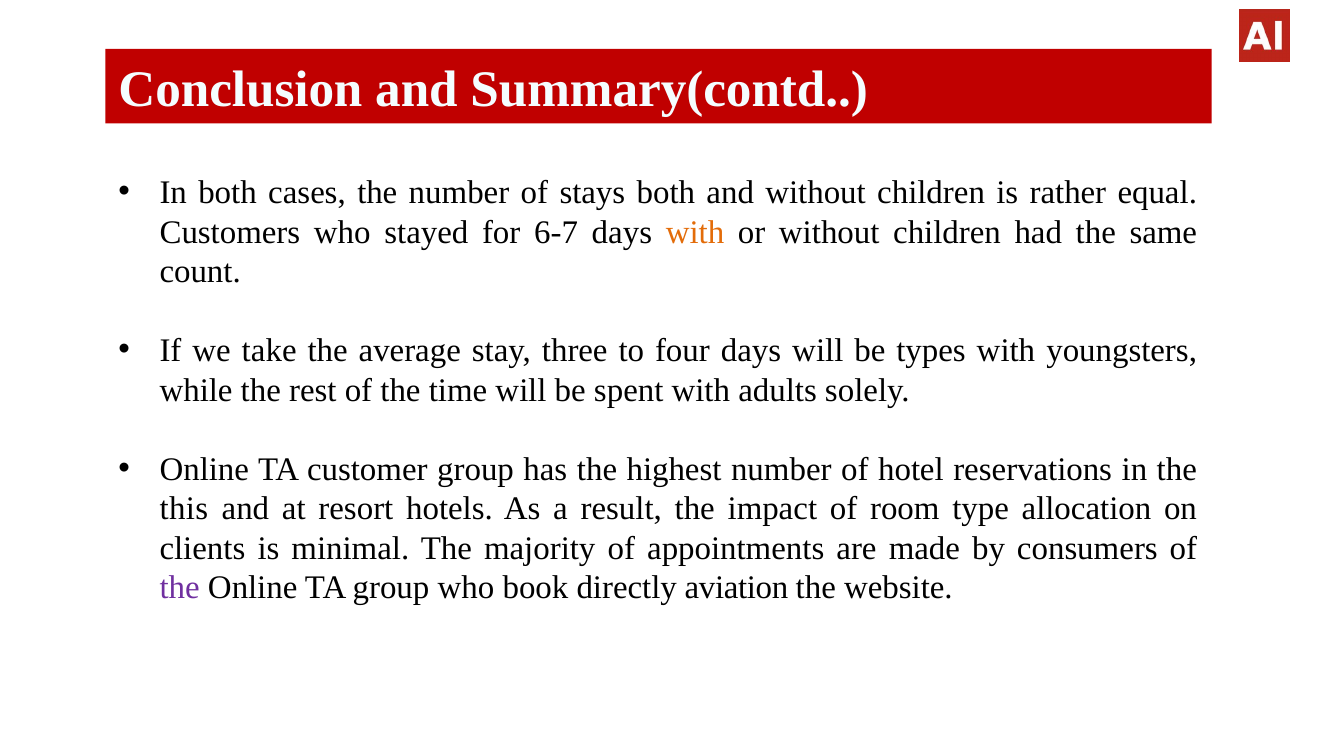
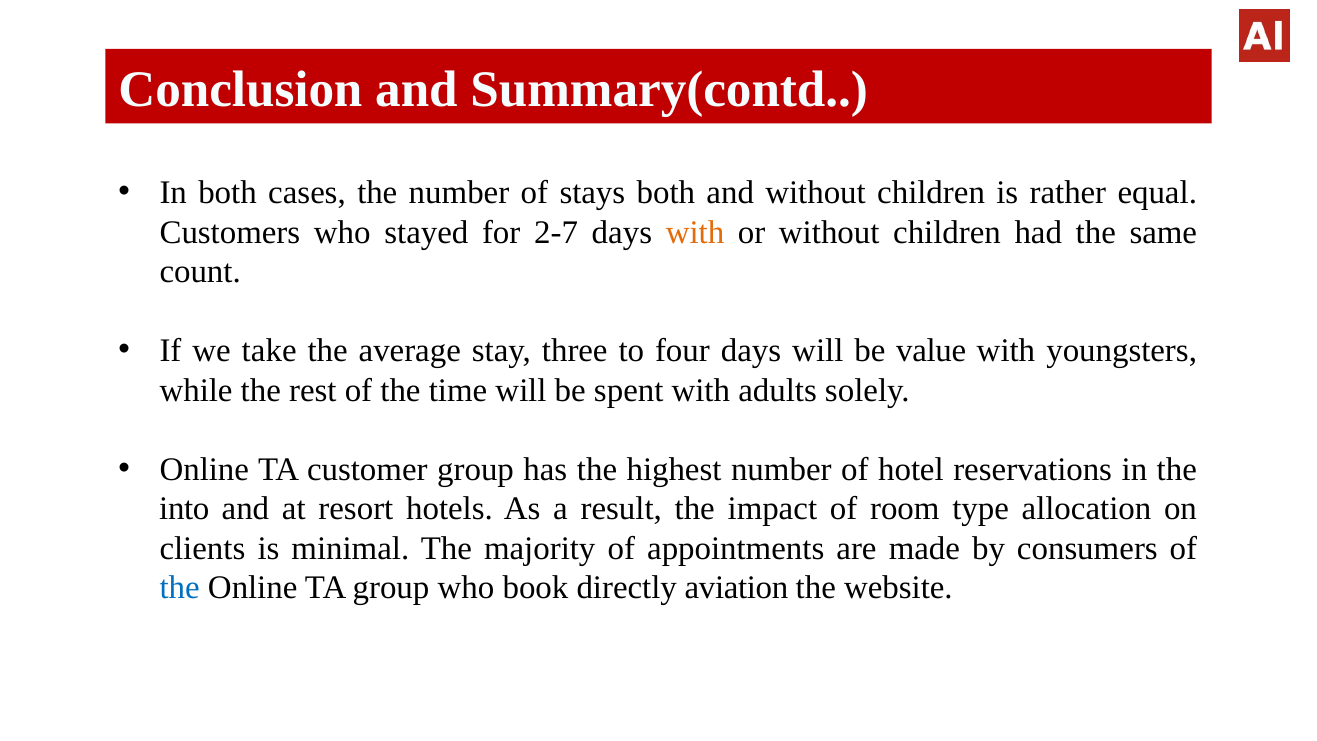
6-7: 6-7 -> 2-7
types: types -> value
this: this -> into
the at (180, 588) colour: purple -> blue
